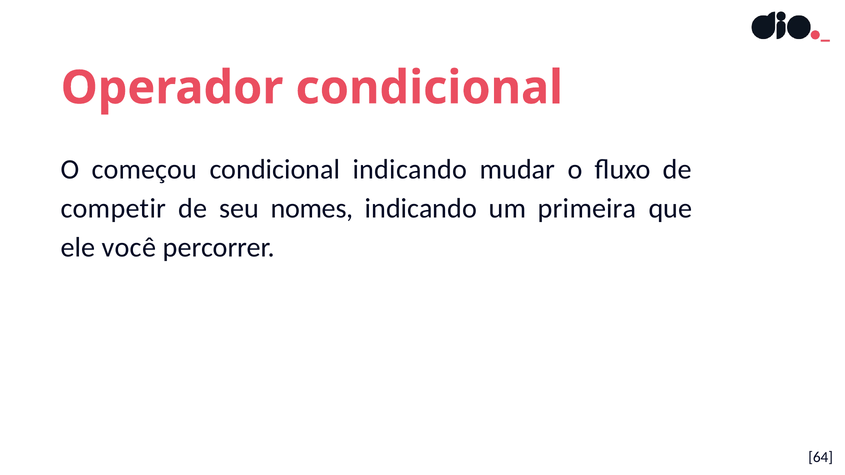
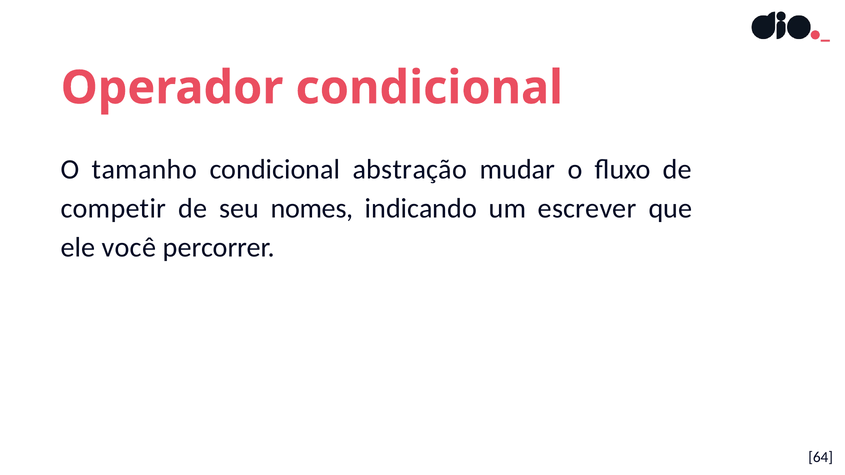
começou: começou -> tamanho
condicional indicando: indicando -> abstração
primeira: primeira -> escrever
